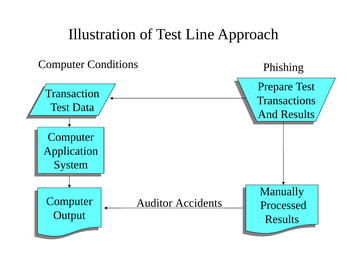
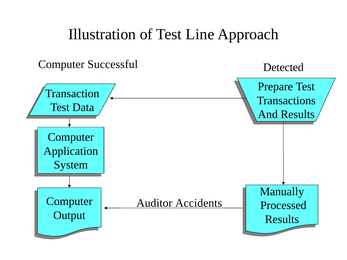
Conditions: Conditions -> Successful
Phishing: Phishing -> Detected
